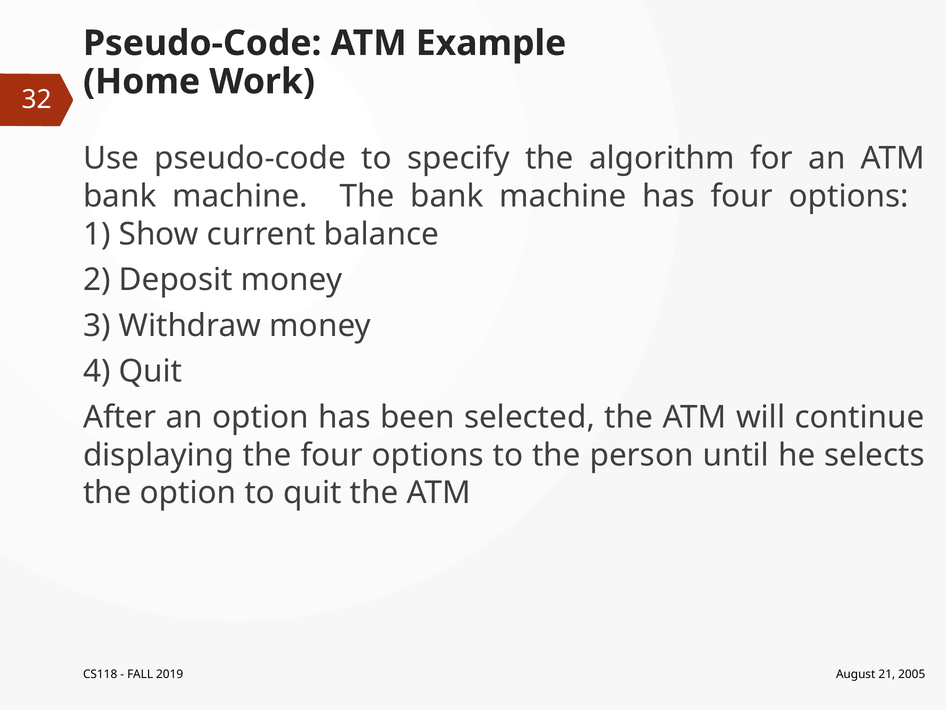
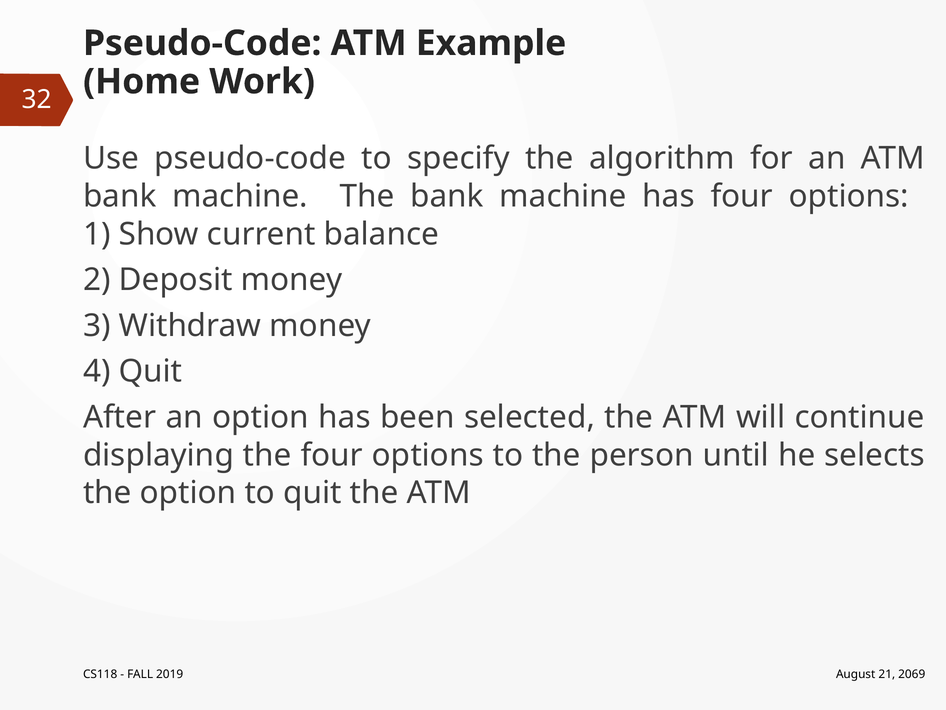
2005: 2005 -> 2069
